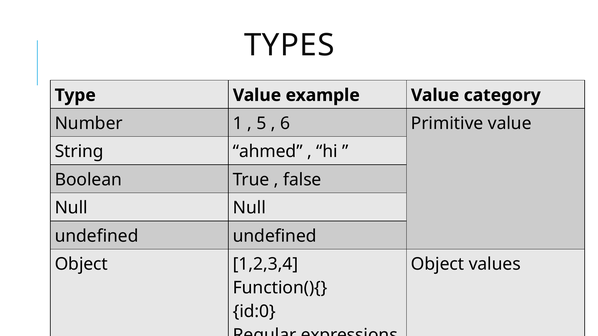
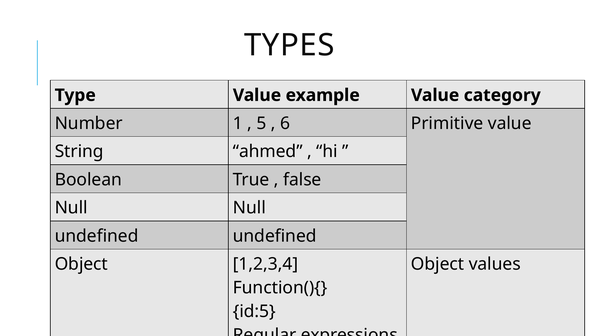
id:0: id:0 -> id:5
